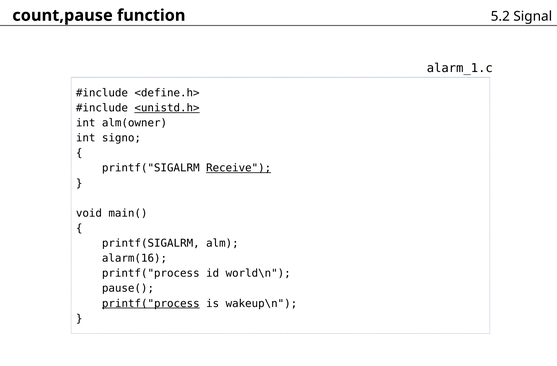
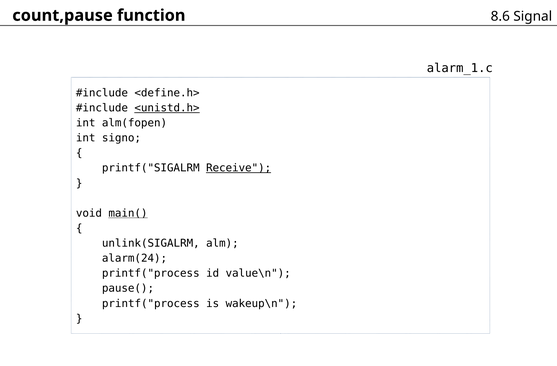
5.2: 5.2 -> 8.6
alm(owner: alm(owner -> alm(fopen
main( underline: none -> present
printf(SIGALRM: printf(SIGALRM -> unlink(SIGALRM
alarm(16: alarm(16 -> alarm(24
world\n: world\n -> value\n
printf("process at (151, 303) underline: present -> none
